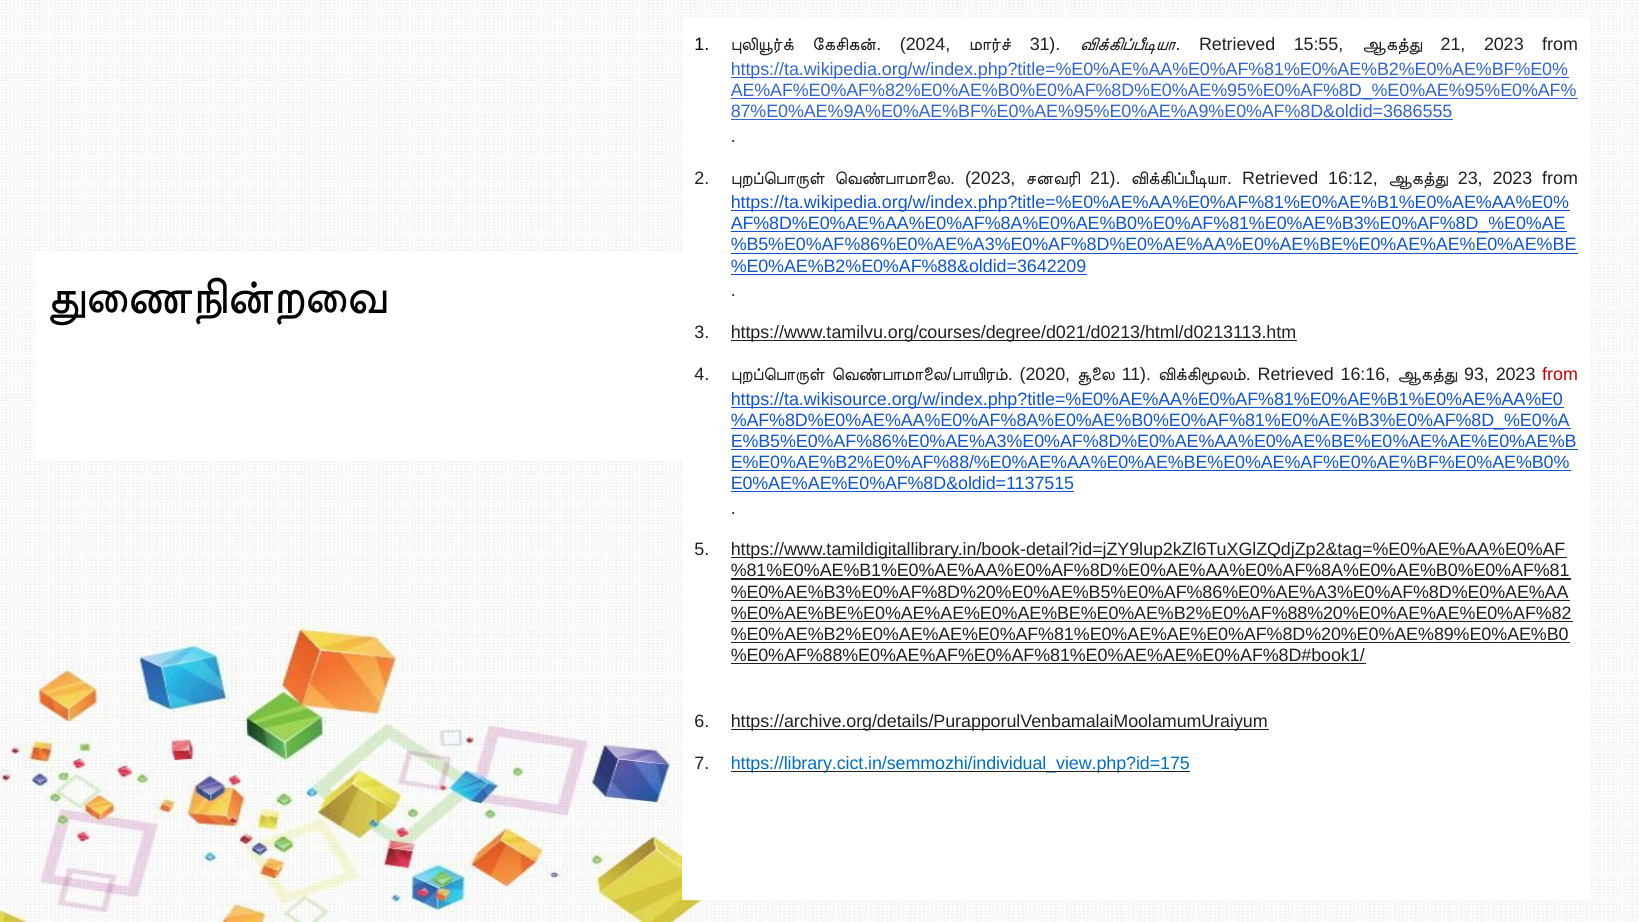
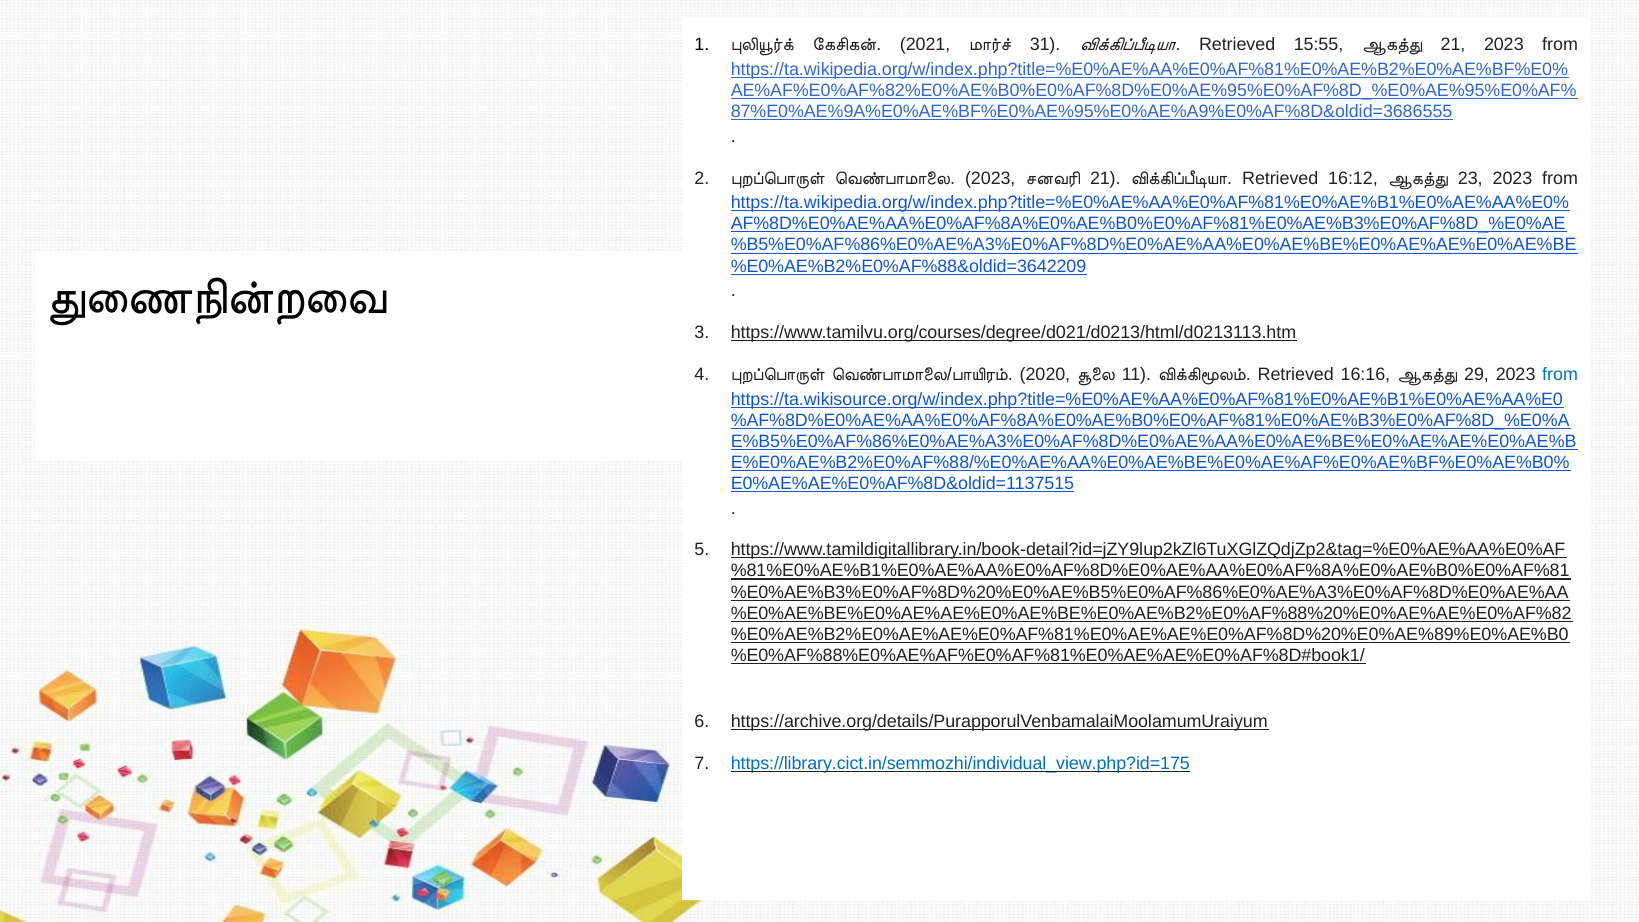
2024: 2024 -> 2021
93: 93 -> 29
from at (1560, 374) colour: red -> blue
